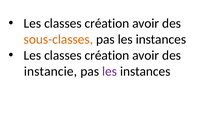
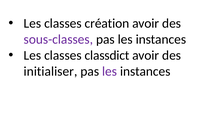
sous-classes colour: orange -> purple
création at (107, 56): création -> classdict
instancie: instancie -> initialiser
